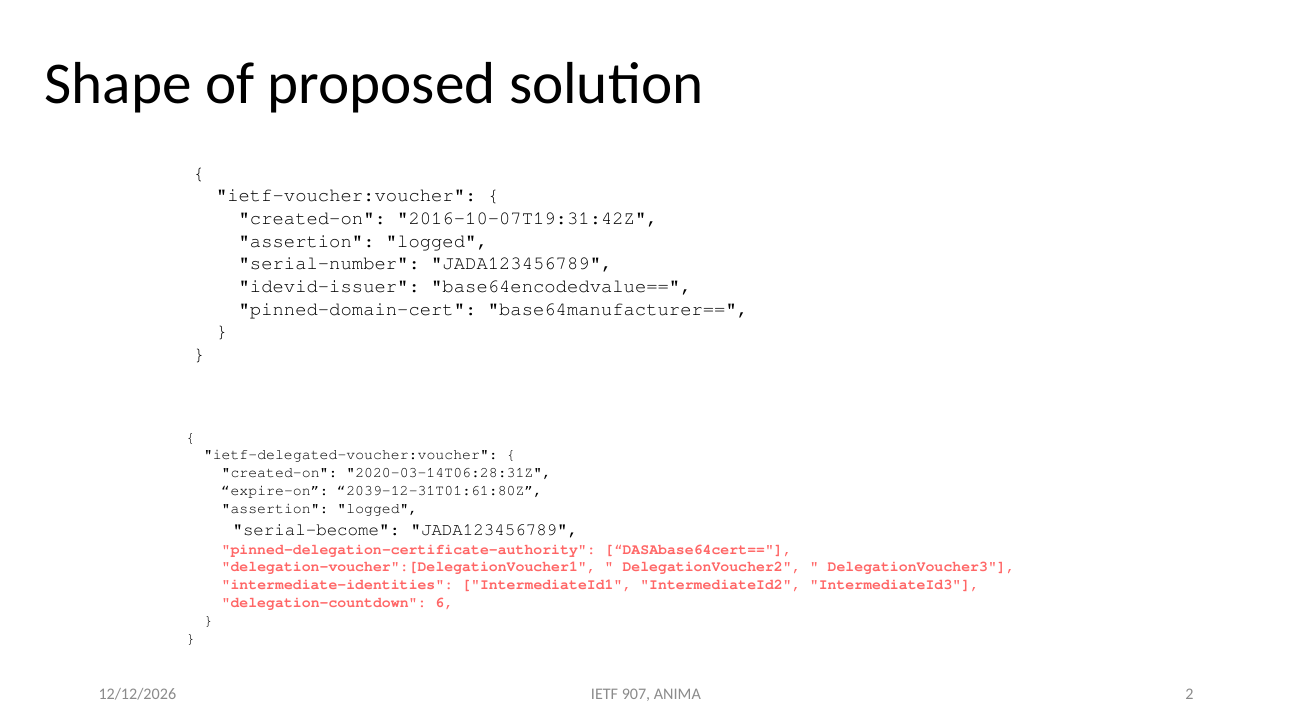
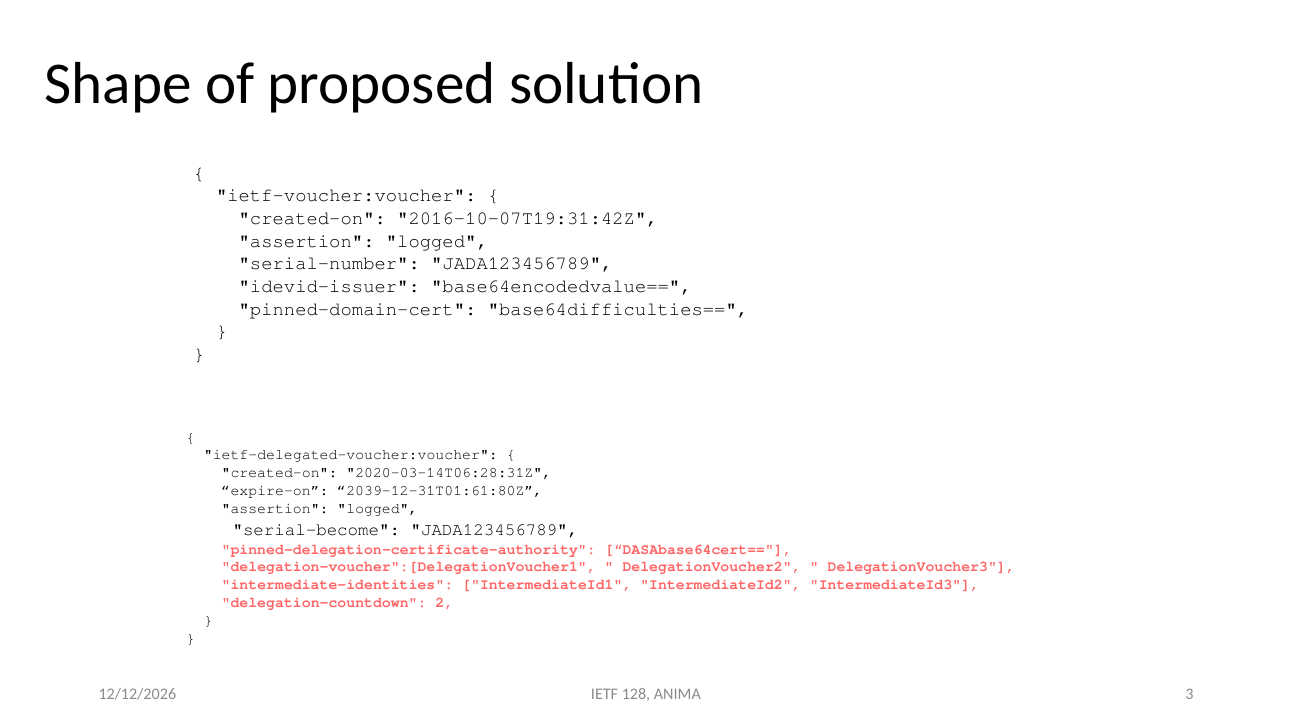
base64manufacturer==: base64manufacturer== -> base64difficulties==
6: 6 -> 2
907: 907 -> 128
2: 2 -> 3
